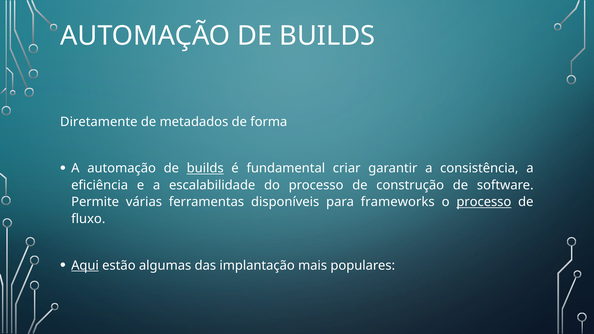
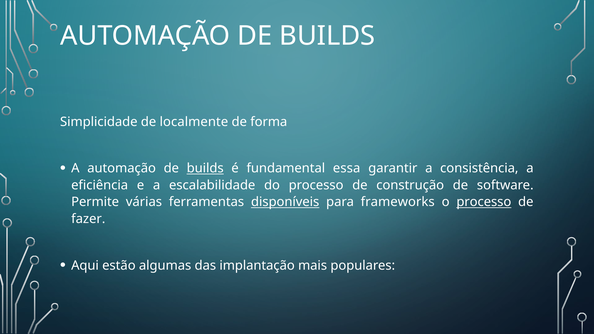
Diretamente: Diretamente -> Simplicidade
metadados: metadados -> localmente
criar: criar -> essa
disponíveis underline: none -> present
fluxo: fluxo -> fazer
Aqui underline: present -> none
